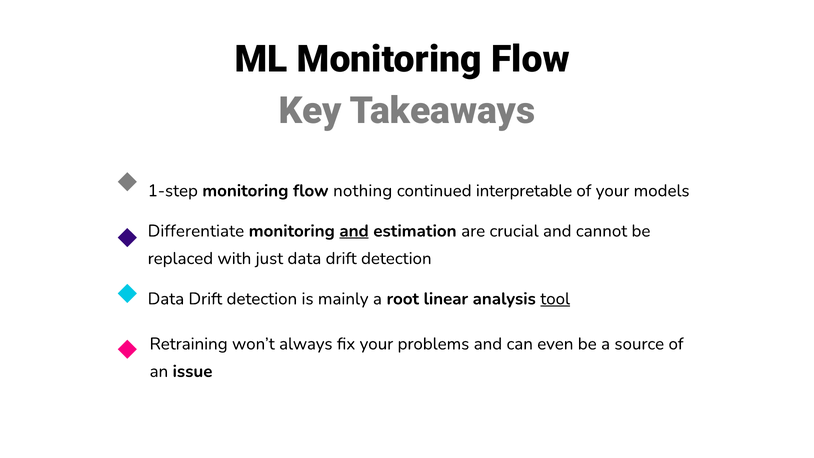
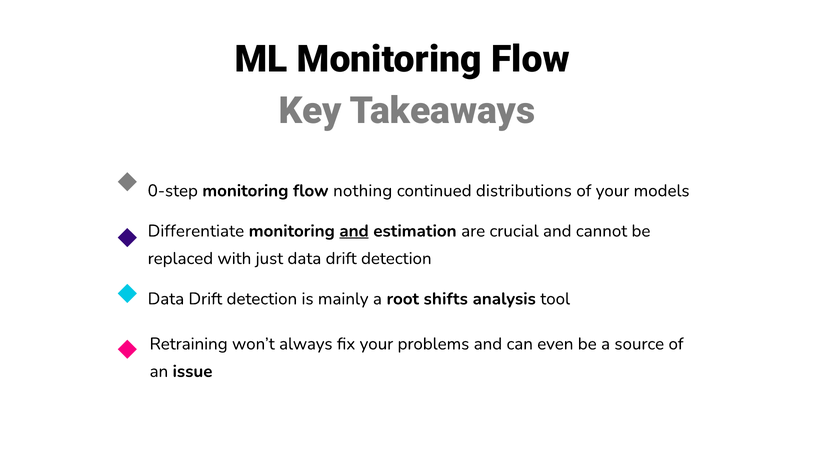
1-step: 1-step -> 0-step
interpretable: interpretable -> distributions
linear: linear -> shifts
tool underline: present -> none
